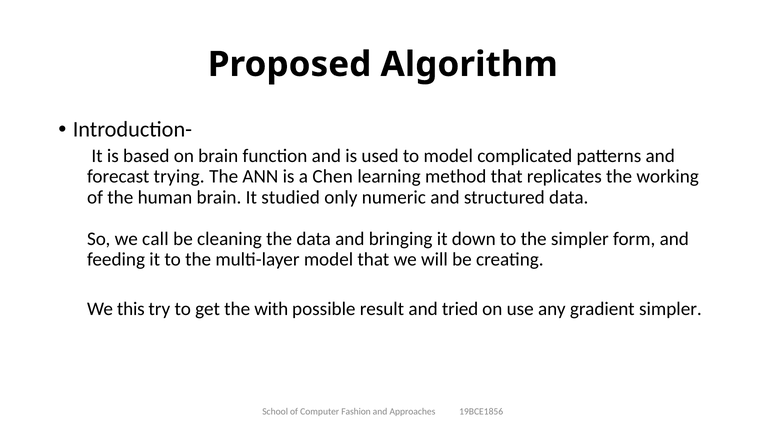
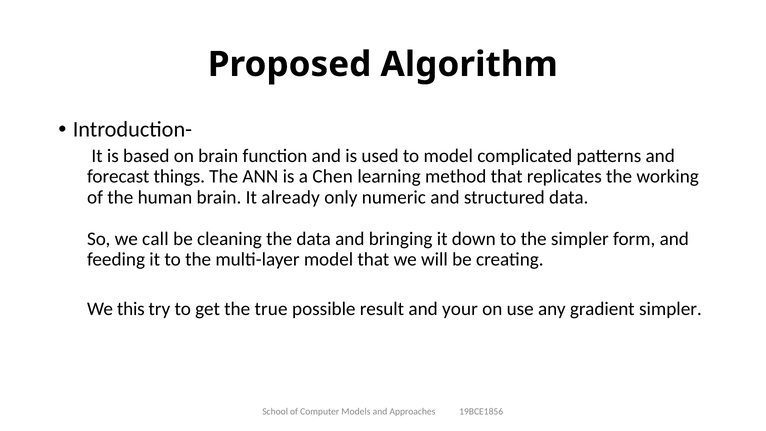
trying: trying -> things
studied: studied -> already
with: with -> true
tried: tried -> your
Fashion: Fashion -> Models
